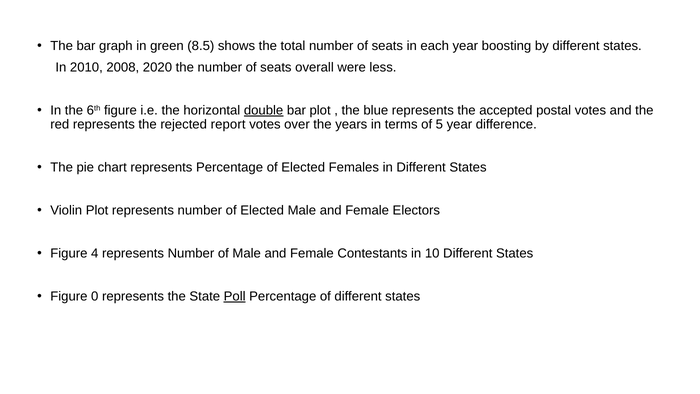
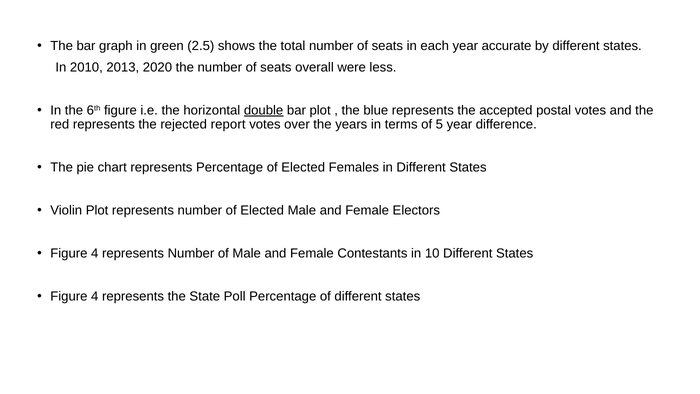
8.5: 8.5 -> 2.5
boosting: boosting -> accurate
2008: 2008 -> 2013
0 at (95, 296): 0 -> 4
Poll underline: present -> none
